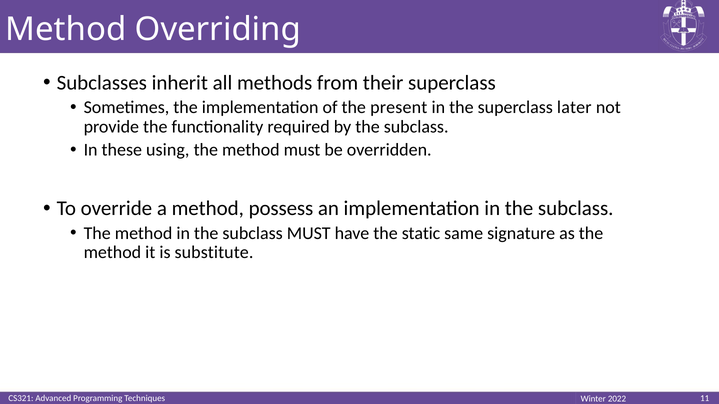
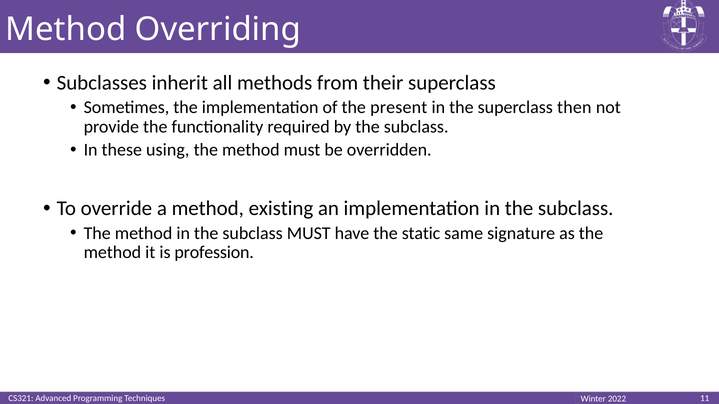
later: later -> then
possess: possess -> existing
substitute: substitute -> profession
